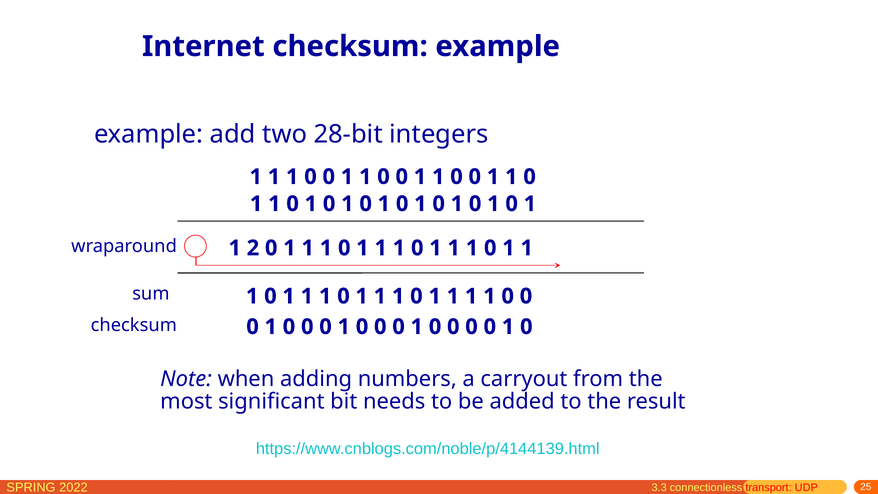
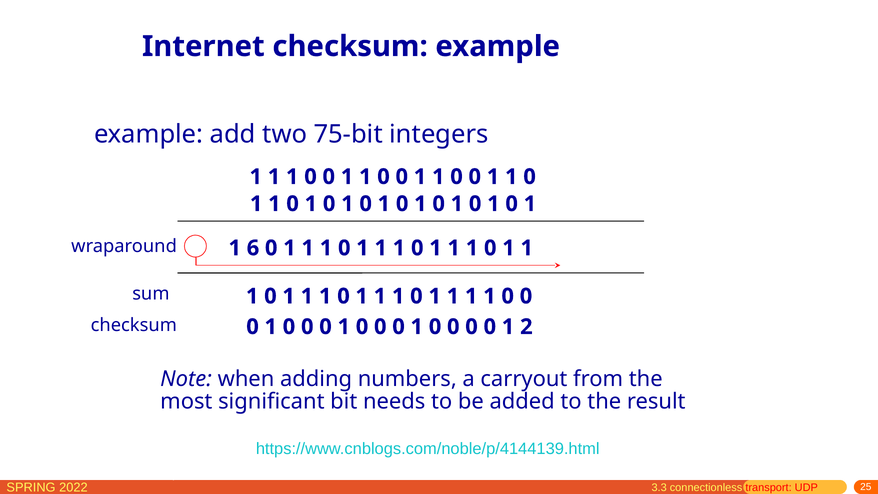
28-bit: 28-bit -> 75-bit
2: 2 -> 6
0 at (526, 327): 0 -> 2
